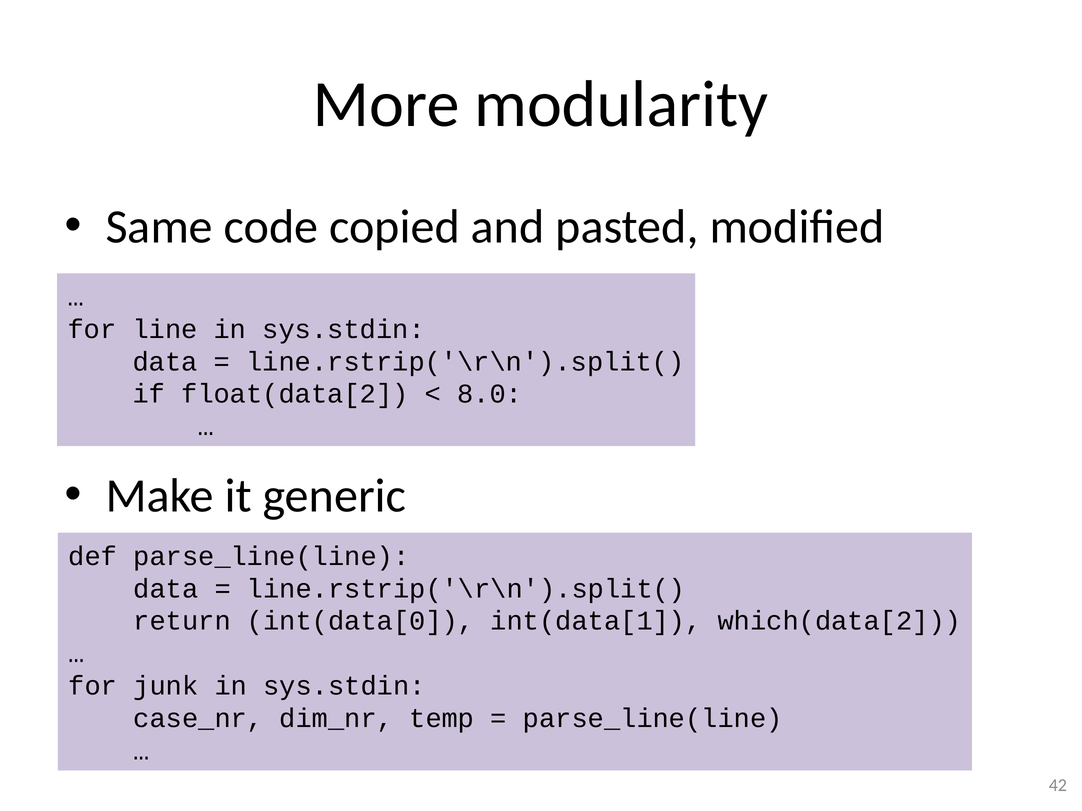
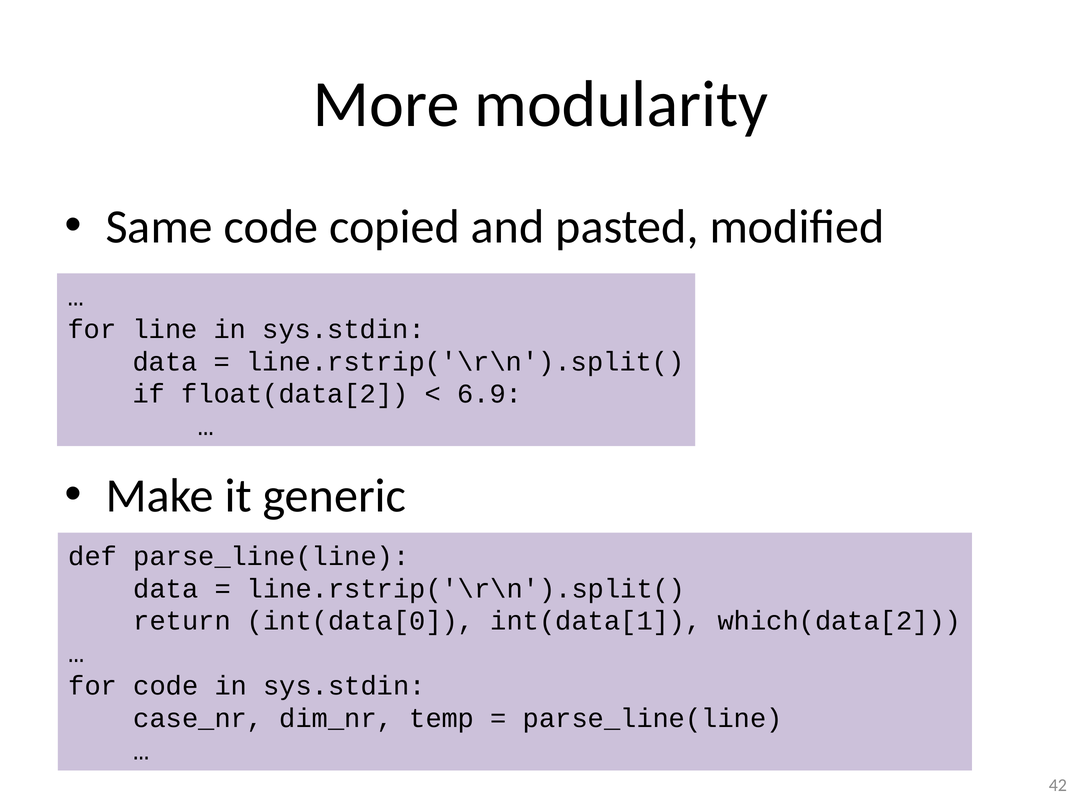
8.0: 8.0 -> 6.9
for junk: junk -> code
